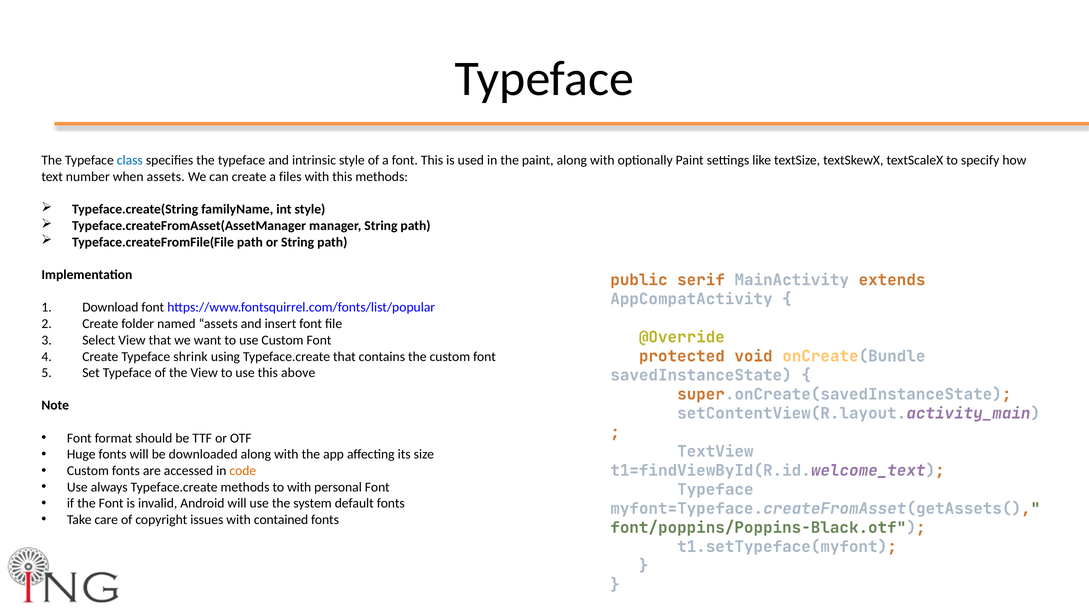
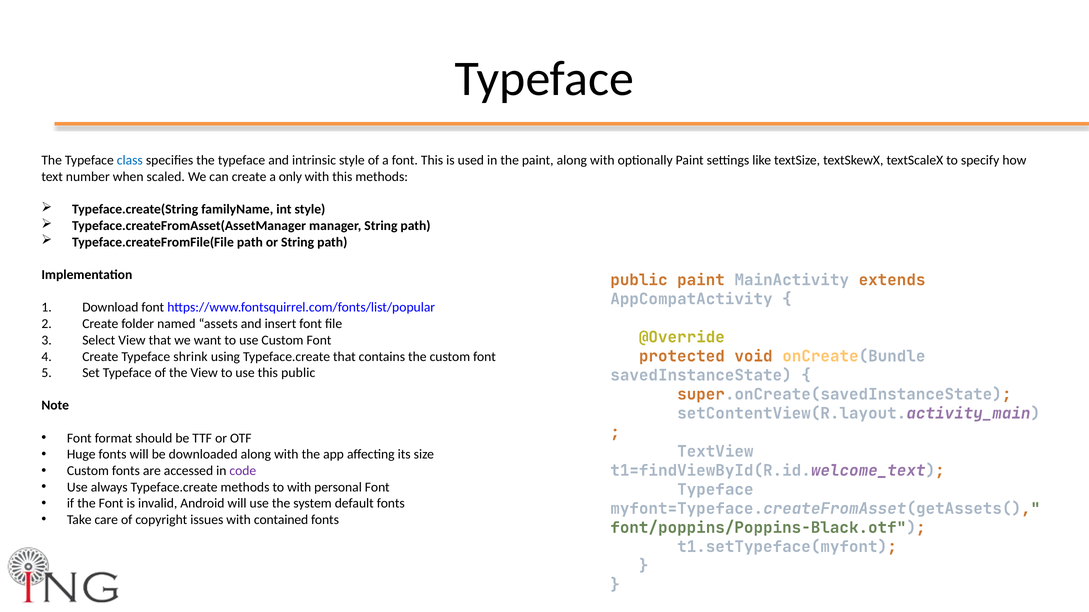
when assets: assets -> scaled
files: files -> only
public serif: serif -> paint
this above: above -> public
code colour: orange -> purple
